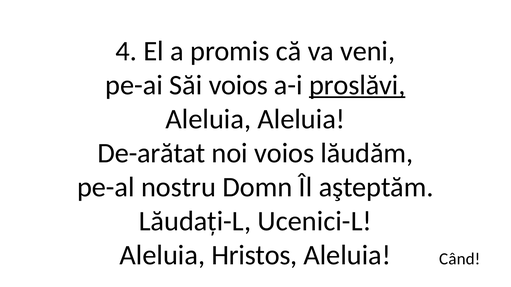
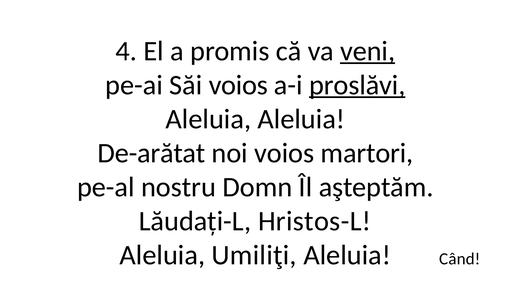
veni underline: none -> present
lăudăm: lăudăm -> martori
Ucenici-L: Ucenici-L -> Hristos-L
Hristos: Hristos -> Umiliţi
